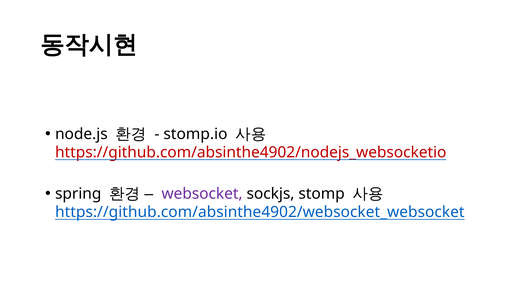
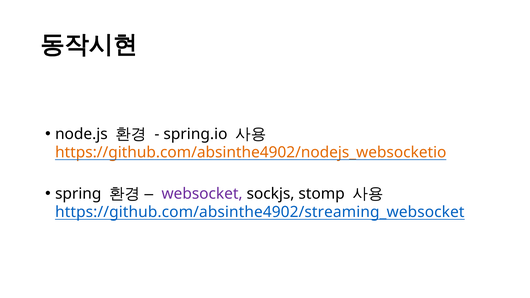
stomp.io: stomp.io -> spring.io
https://github.com/absinthe4902/nodejs_websocketio colour: red -> orange
https://github.com/absinthe4902/websocket_websocket: https://github.com/absinthe4902/websocket_websocket -> https://github.com/absinthe4902/streaming_websocket
